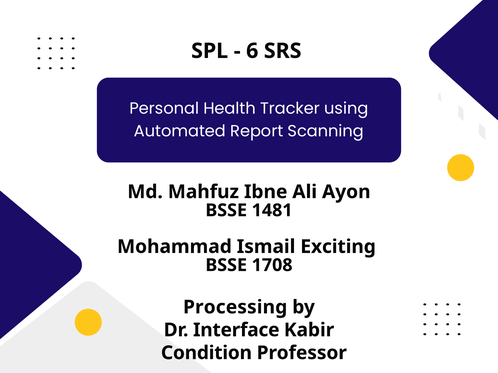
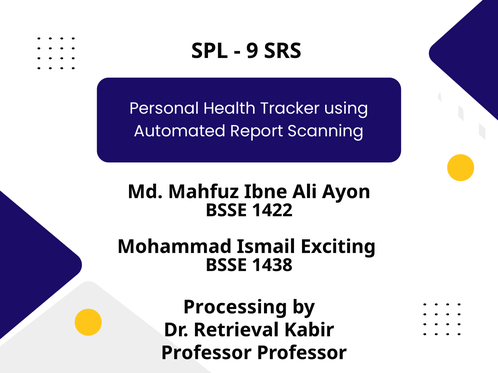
6: 6 -> 9
1481: 1481 -> 1422
1708: 1708 -> 1438
Interface: Interface -> Retrieval
Condition at (206, 353): Condition -> Professor
